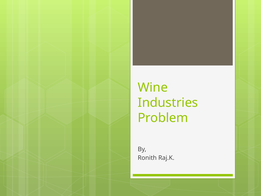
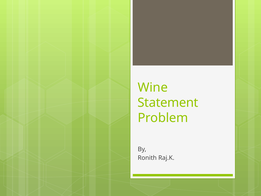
Industries: Industries -> Statement
